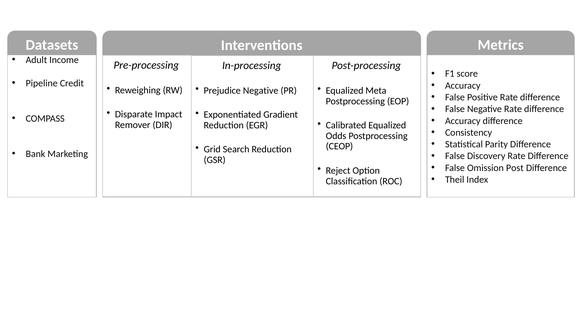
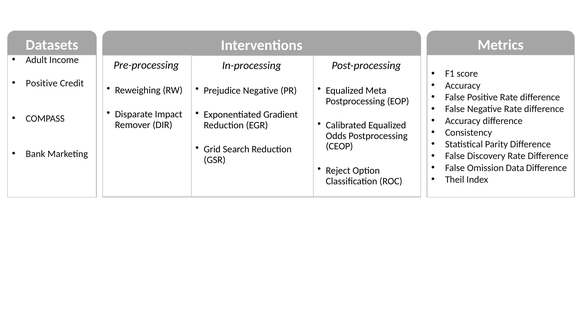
Pipeline at (42, 83): Pipeline -> Positive
Post: Post -> Data
